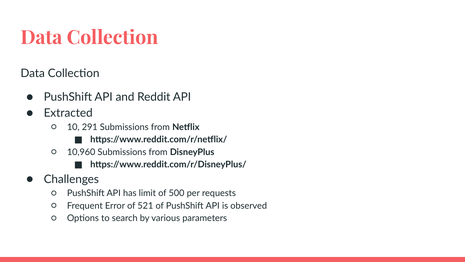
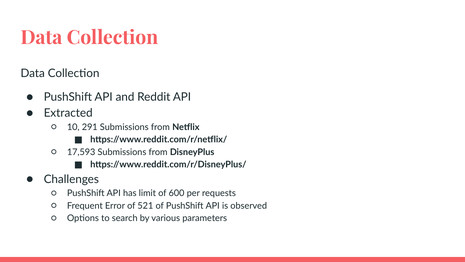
10,960: 10,960 -> 17,593
500: 500 -> 600
